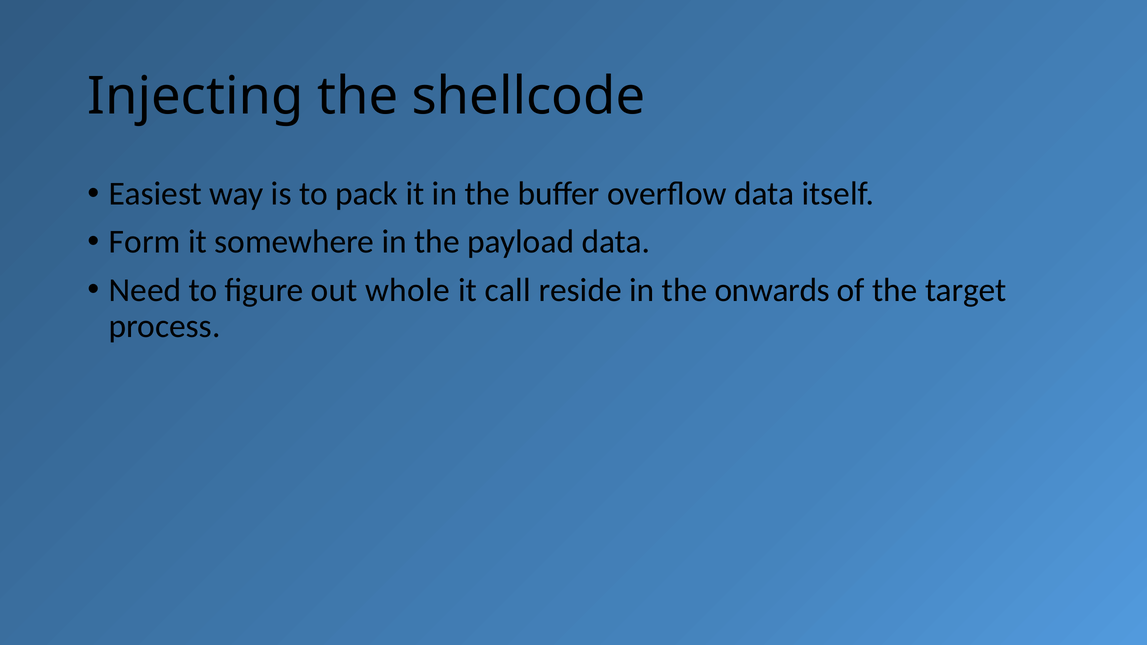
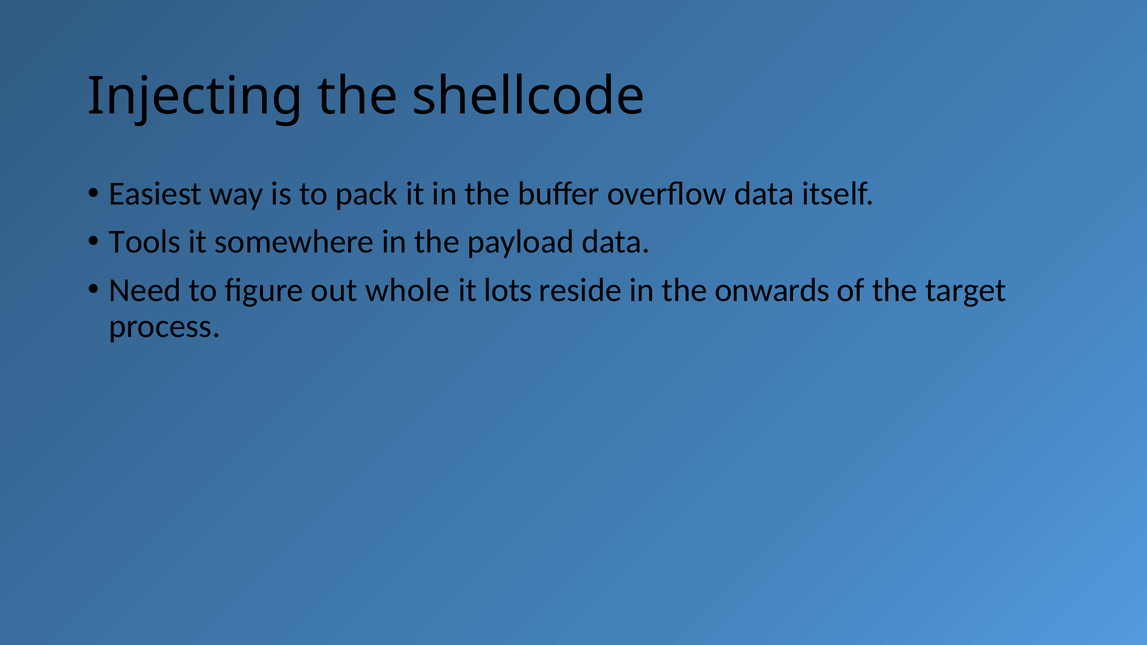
Form: Form -> Tools
call: call -> lots
